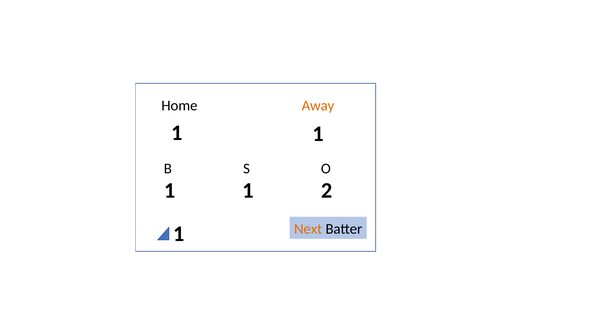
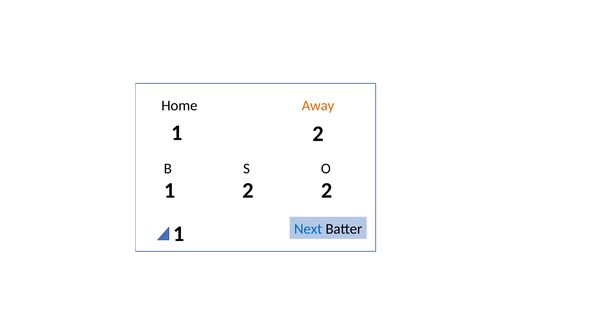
1 at (318, 134): 1 -> 2
1 at (248, 190): 1 -> 2
Next colour: orange -> blue
